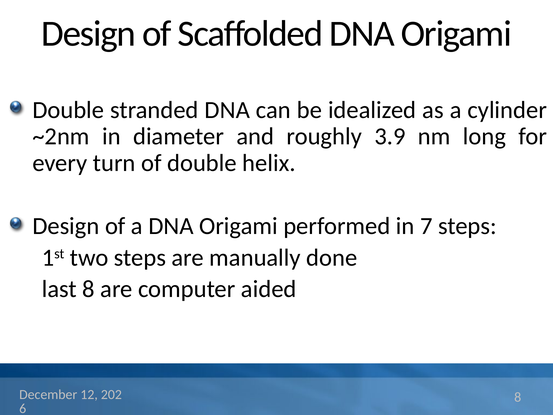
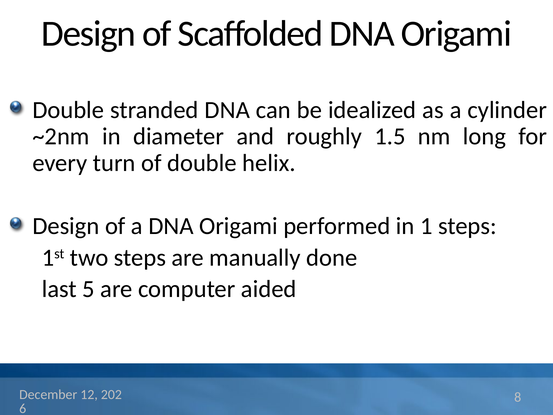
3.9: 3.9 -> 1.5
7: 7 -> 1
last 8: 8 -> 5
